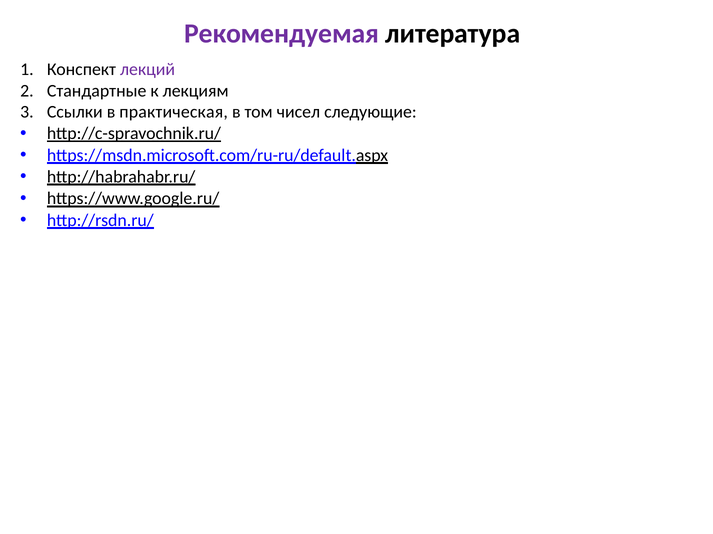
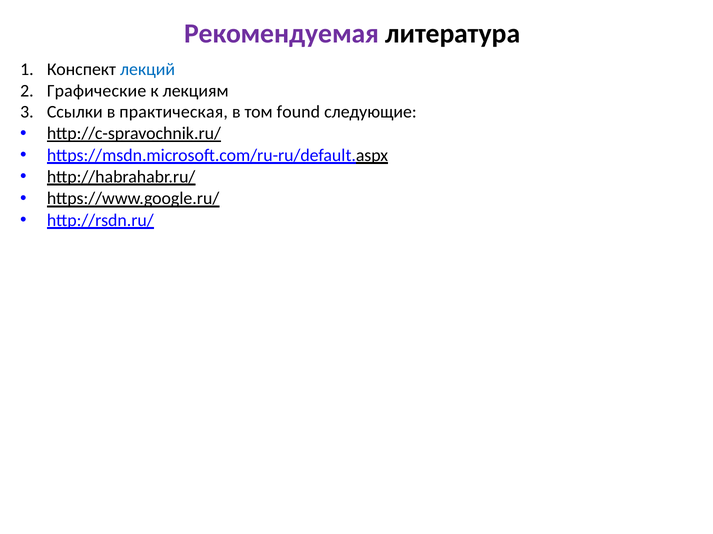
лекций colour: purple -> blue
Стандартные: Стандартные -> Графические
чисел: чисел -> found
